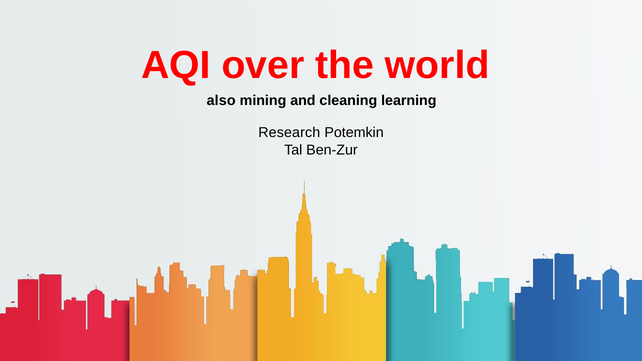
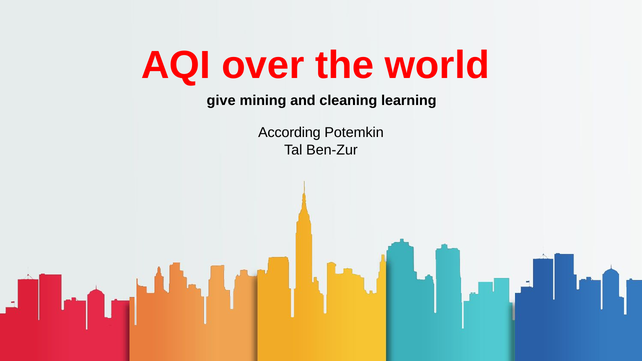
also: also -> give
Research: Research -> According
